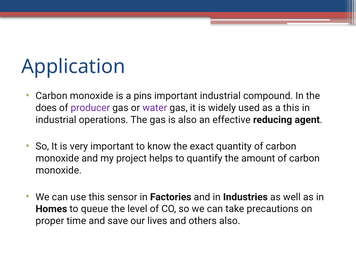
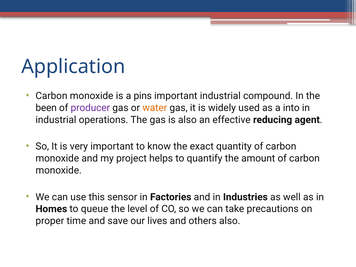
does: does -> been
water colour: purple -> orange
a this: this -> into
